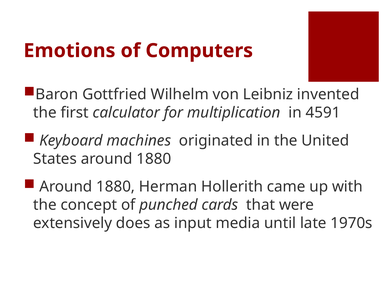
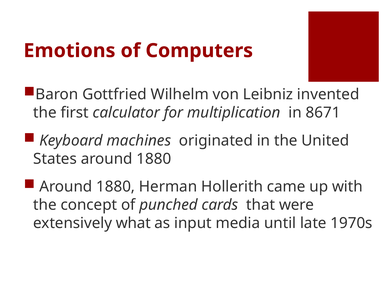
4591: 4591 -> 8671
does: does -> what
